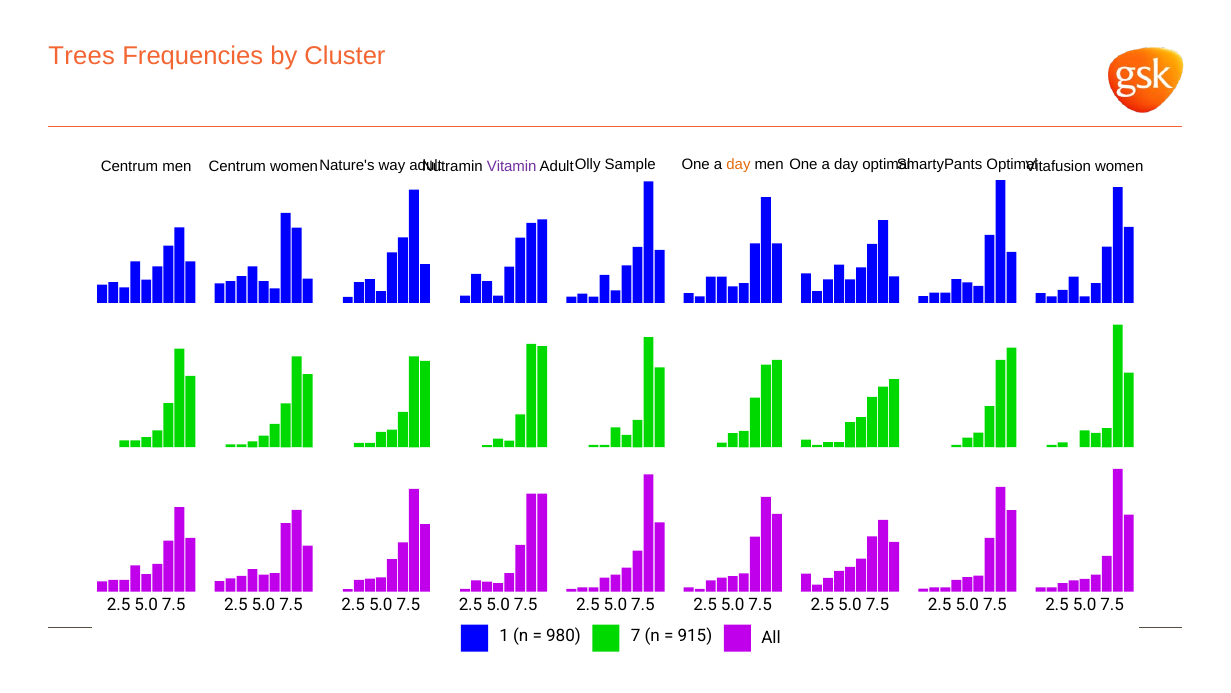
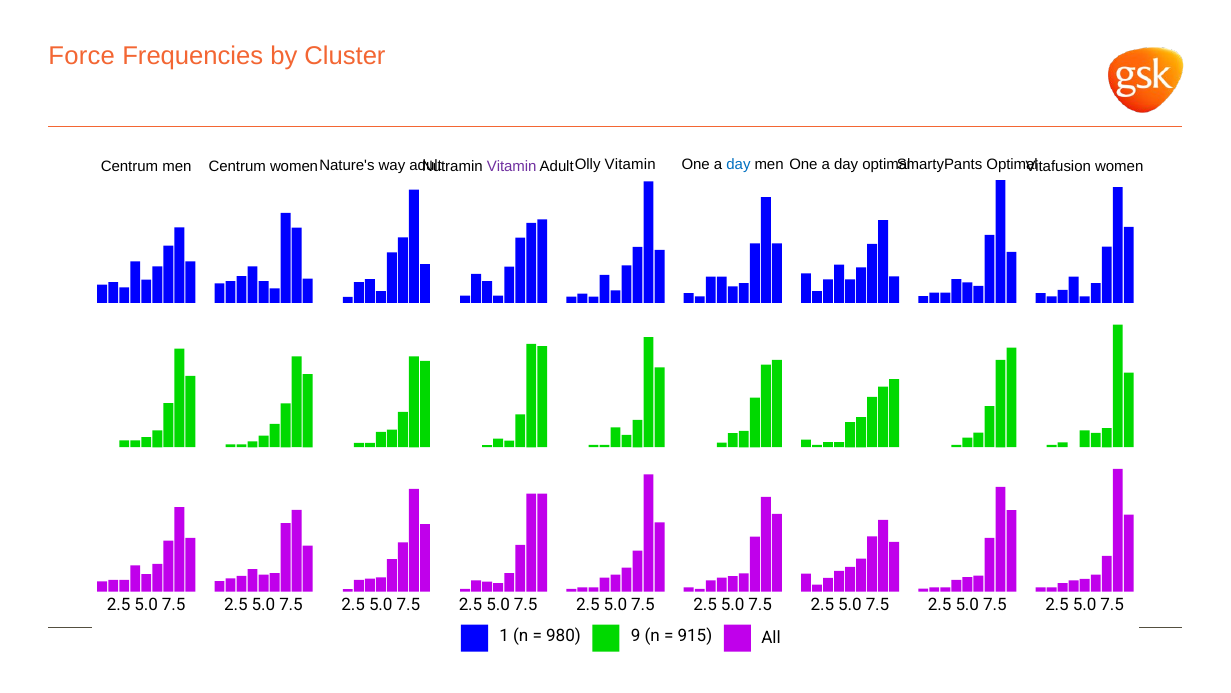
Trees: Trees -> Force
Sample at (630, 165): Sample -> Vitamin
day at (738, 165) colour: orange -> blue
7: 7 -> 9
